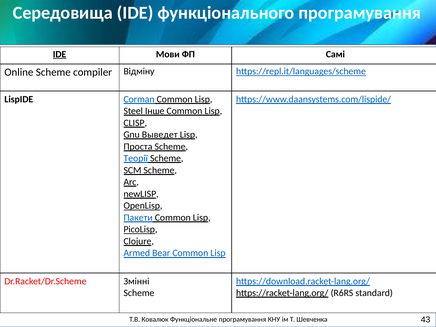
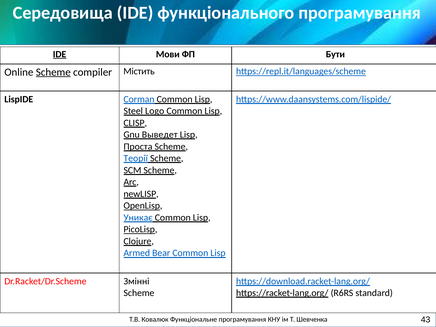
Самі: Самі -> Бути
Scheme at (53, 72) underline: none -> present
Відміну: Відміну -> Містить
Інше: Інше -> Logo
Пакети: Пакети -> Уникає
